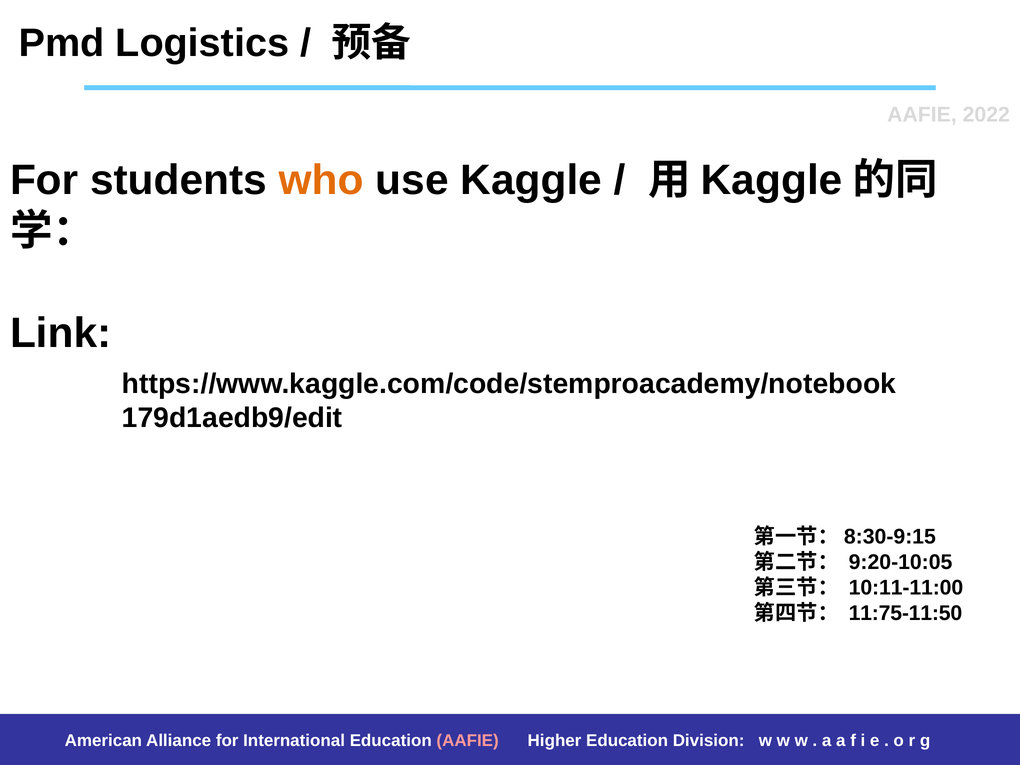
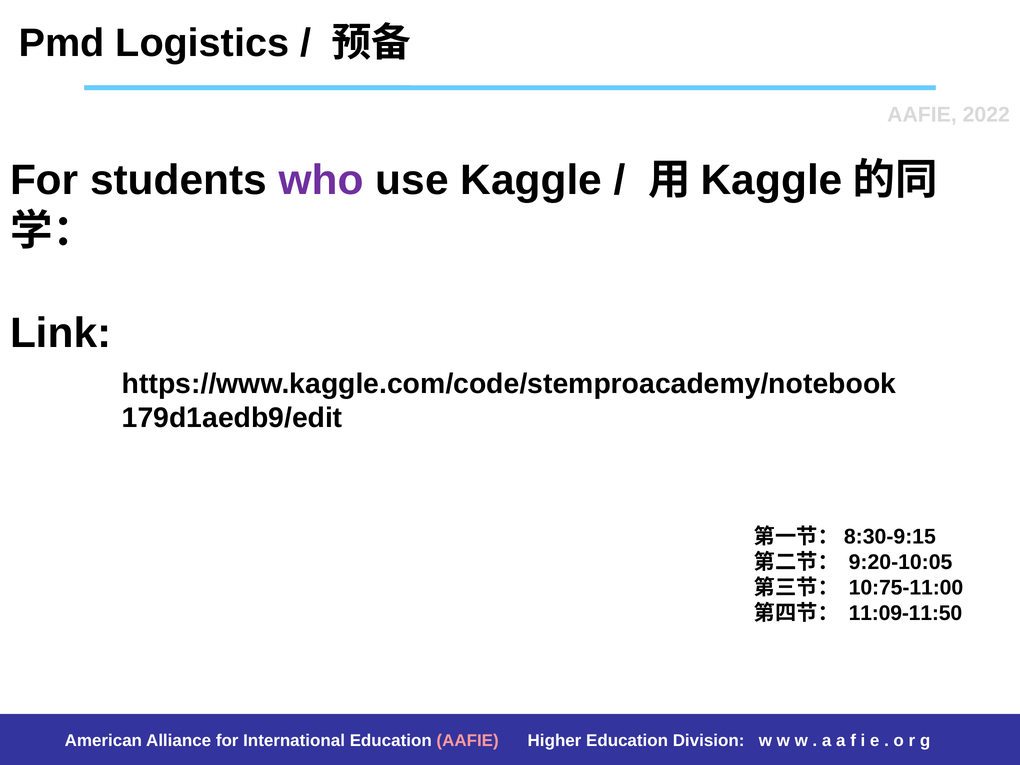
who colour: orange -> purple
10:11-11:00: 10:11-11:00 -> 10:75-11:00
11:75-11:50: 11:75-11:50 -> 11:09-11:50
